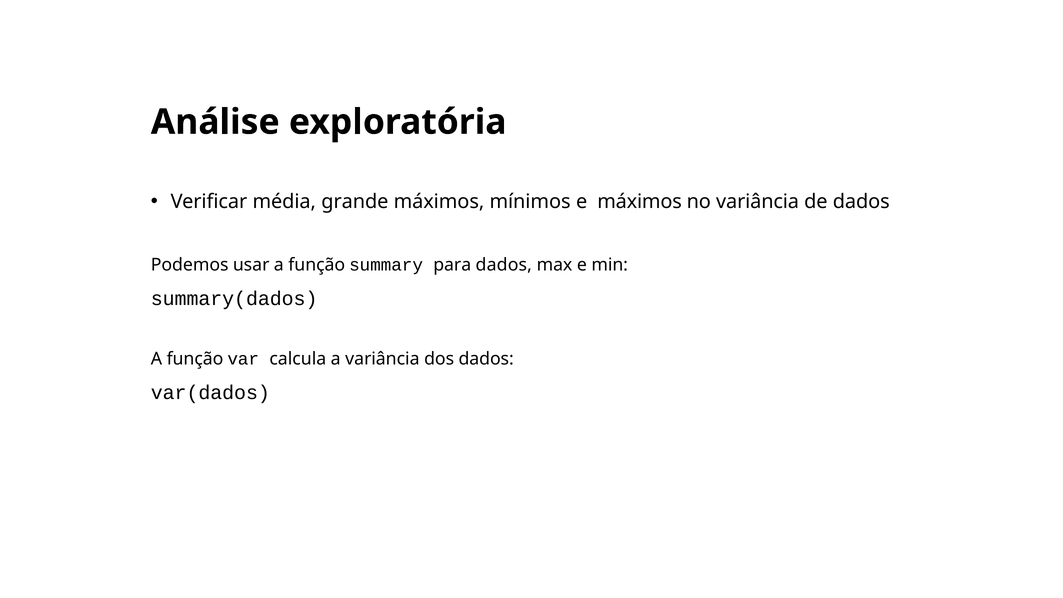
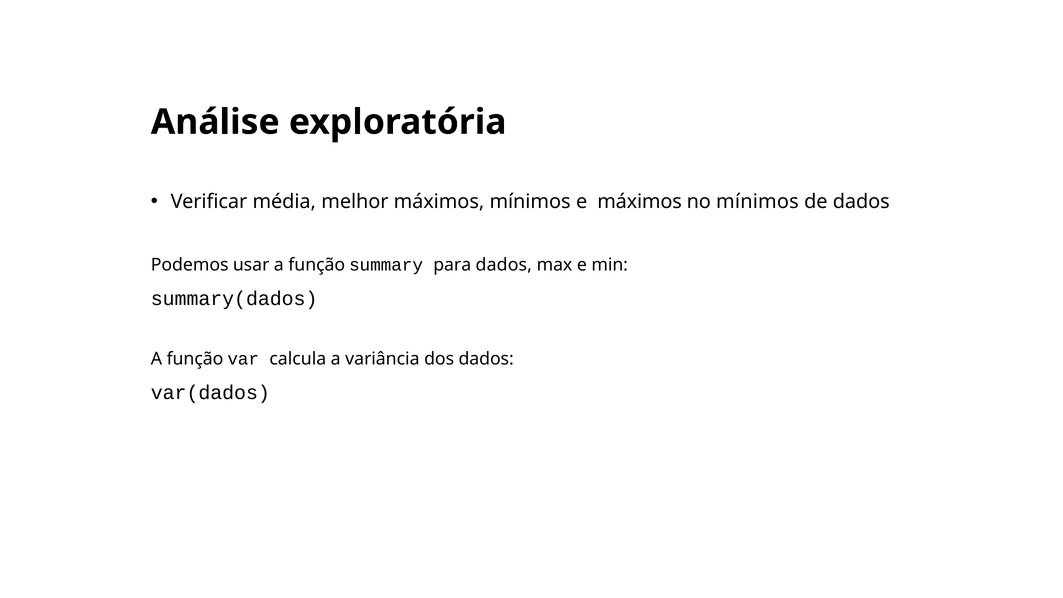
grande: grande -> melhor
no variância: variância -> mínimos
